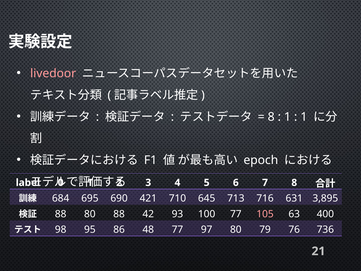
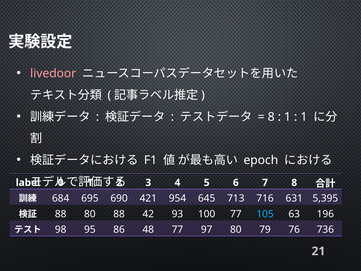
710: 710 -> 954
3,895: 3,895 -> 5,395
105 colour: pink -> light blue
400: 400 -> 196
